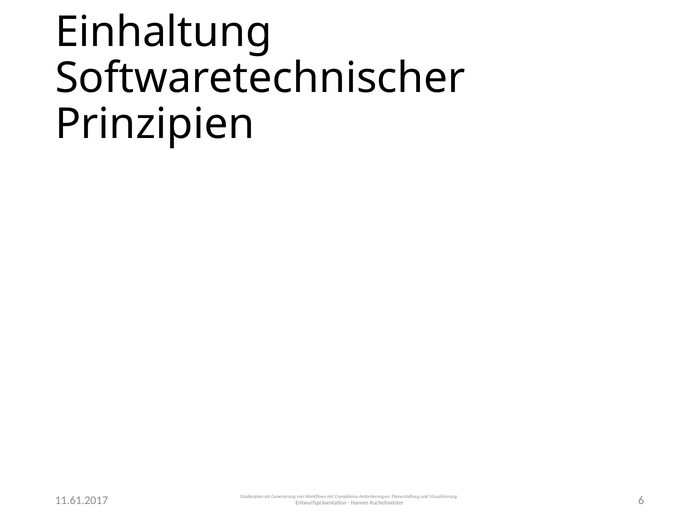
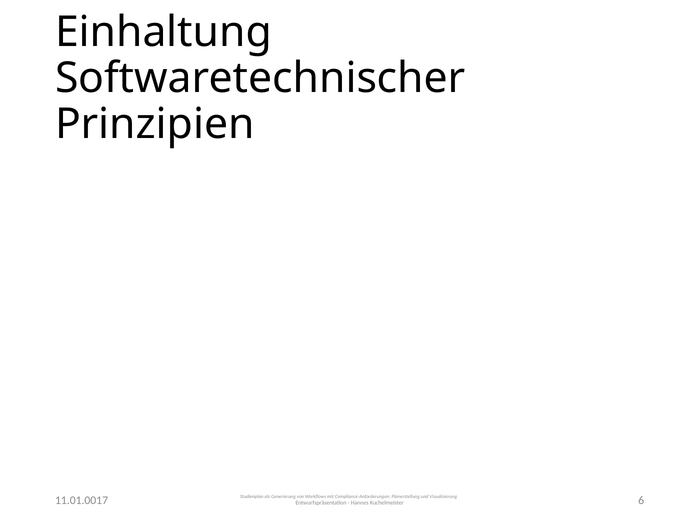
11.61.2017: 11.61.2017 -> 11.01.0017
